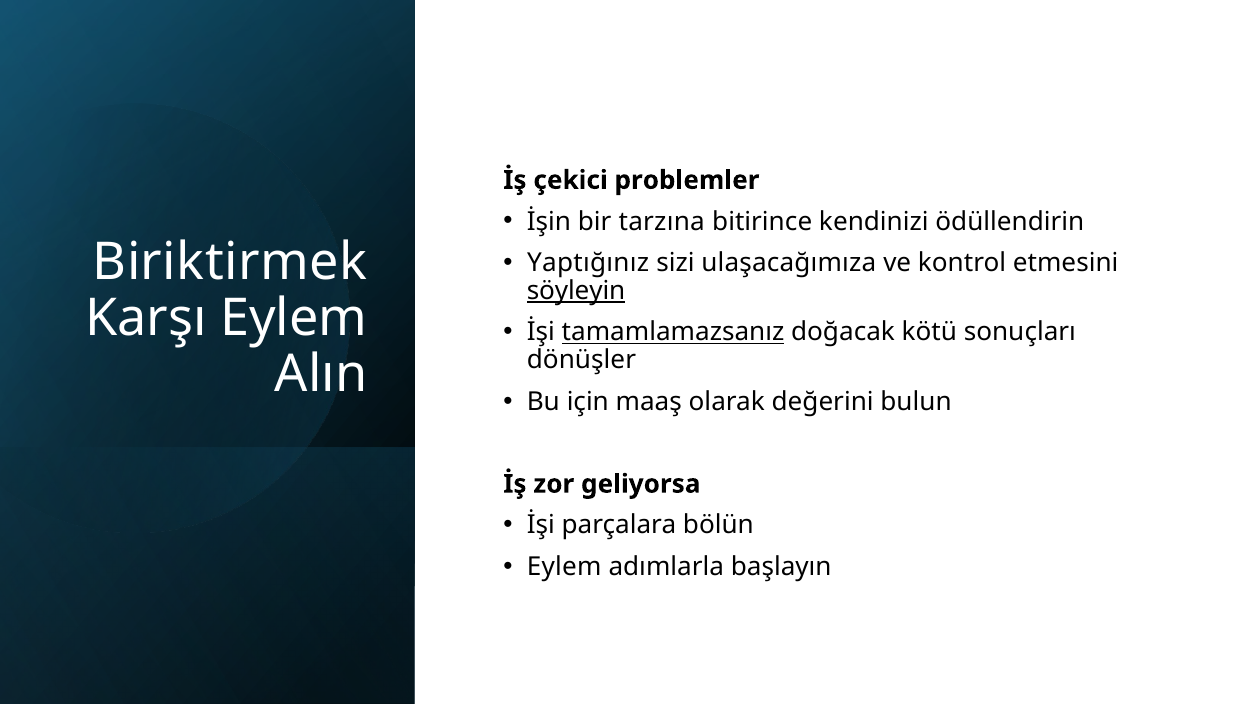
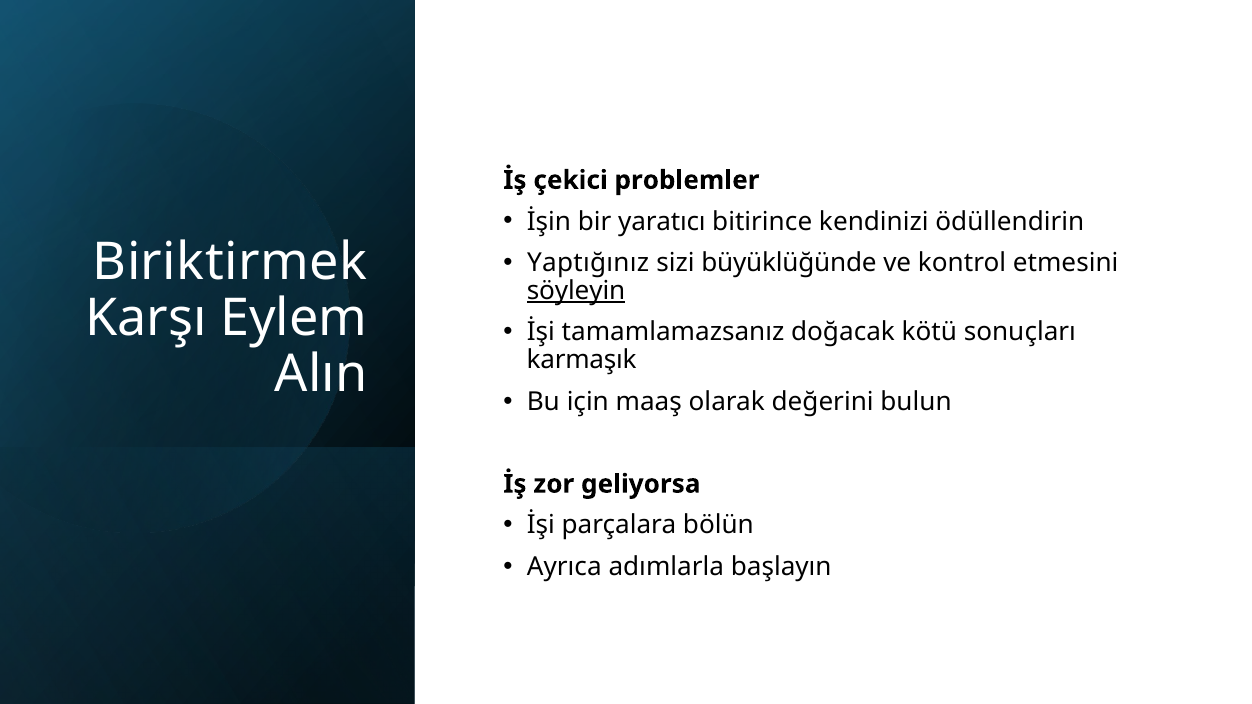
tarzına: tarzına -> yaratıcı
ulaşacağımıza: ulaşacağımıza -> büyüklüğünde
tamamlamazsanız underline: present -> none
dönüşler: dönüşler -> karmaşık
Eylem at (564, 567): Eylem -> Ayrıca
